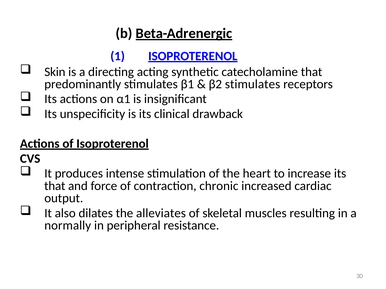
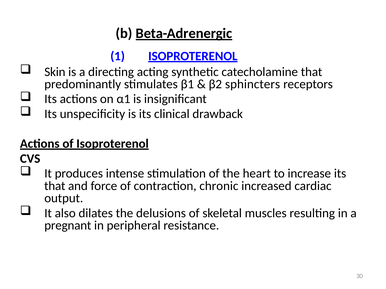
β2 stimulates: stimulates -> sphincters
alleviates: alleviates -> delusions
normally: normally -> pregnant
